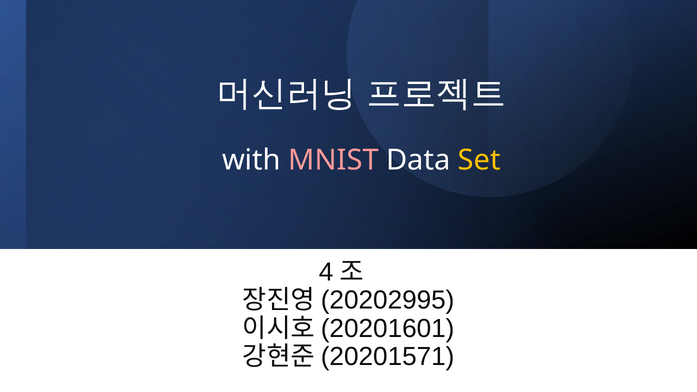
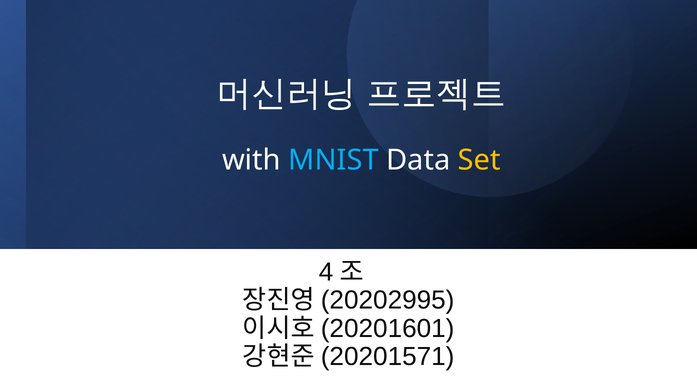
MNIST colour: pink -> light blue
